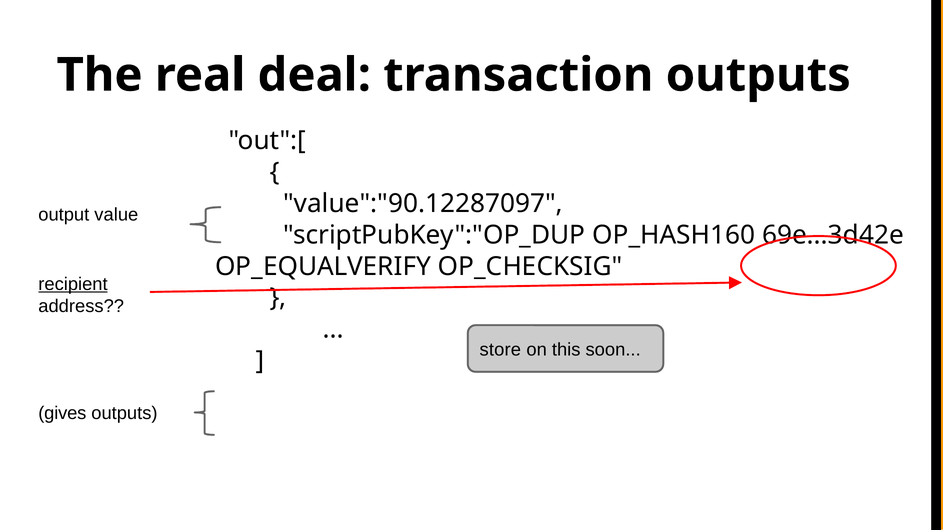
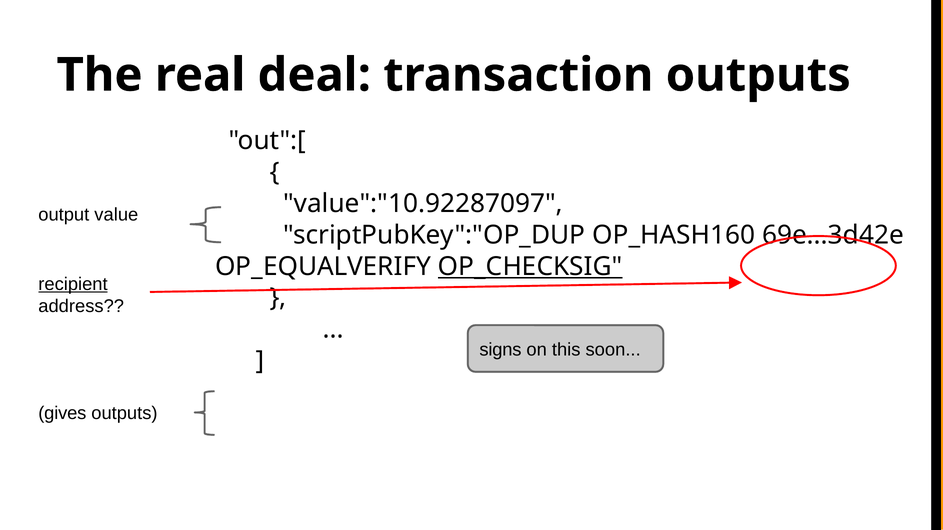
value":"90.12287097: value":"90.12287097 -> value":"10.92287097
OP_CHECKSIG underline: none -> present
store: store -> signs
